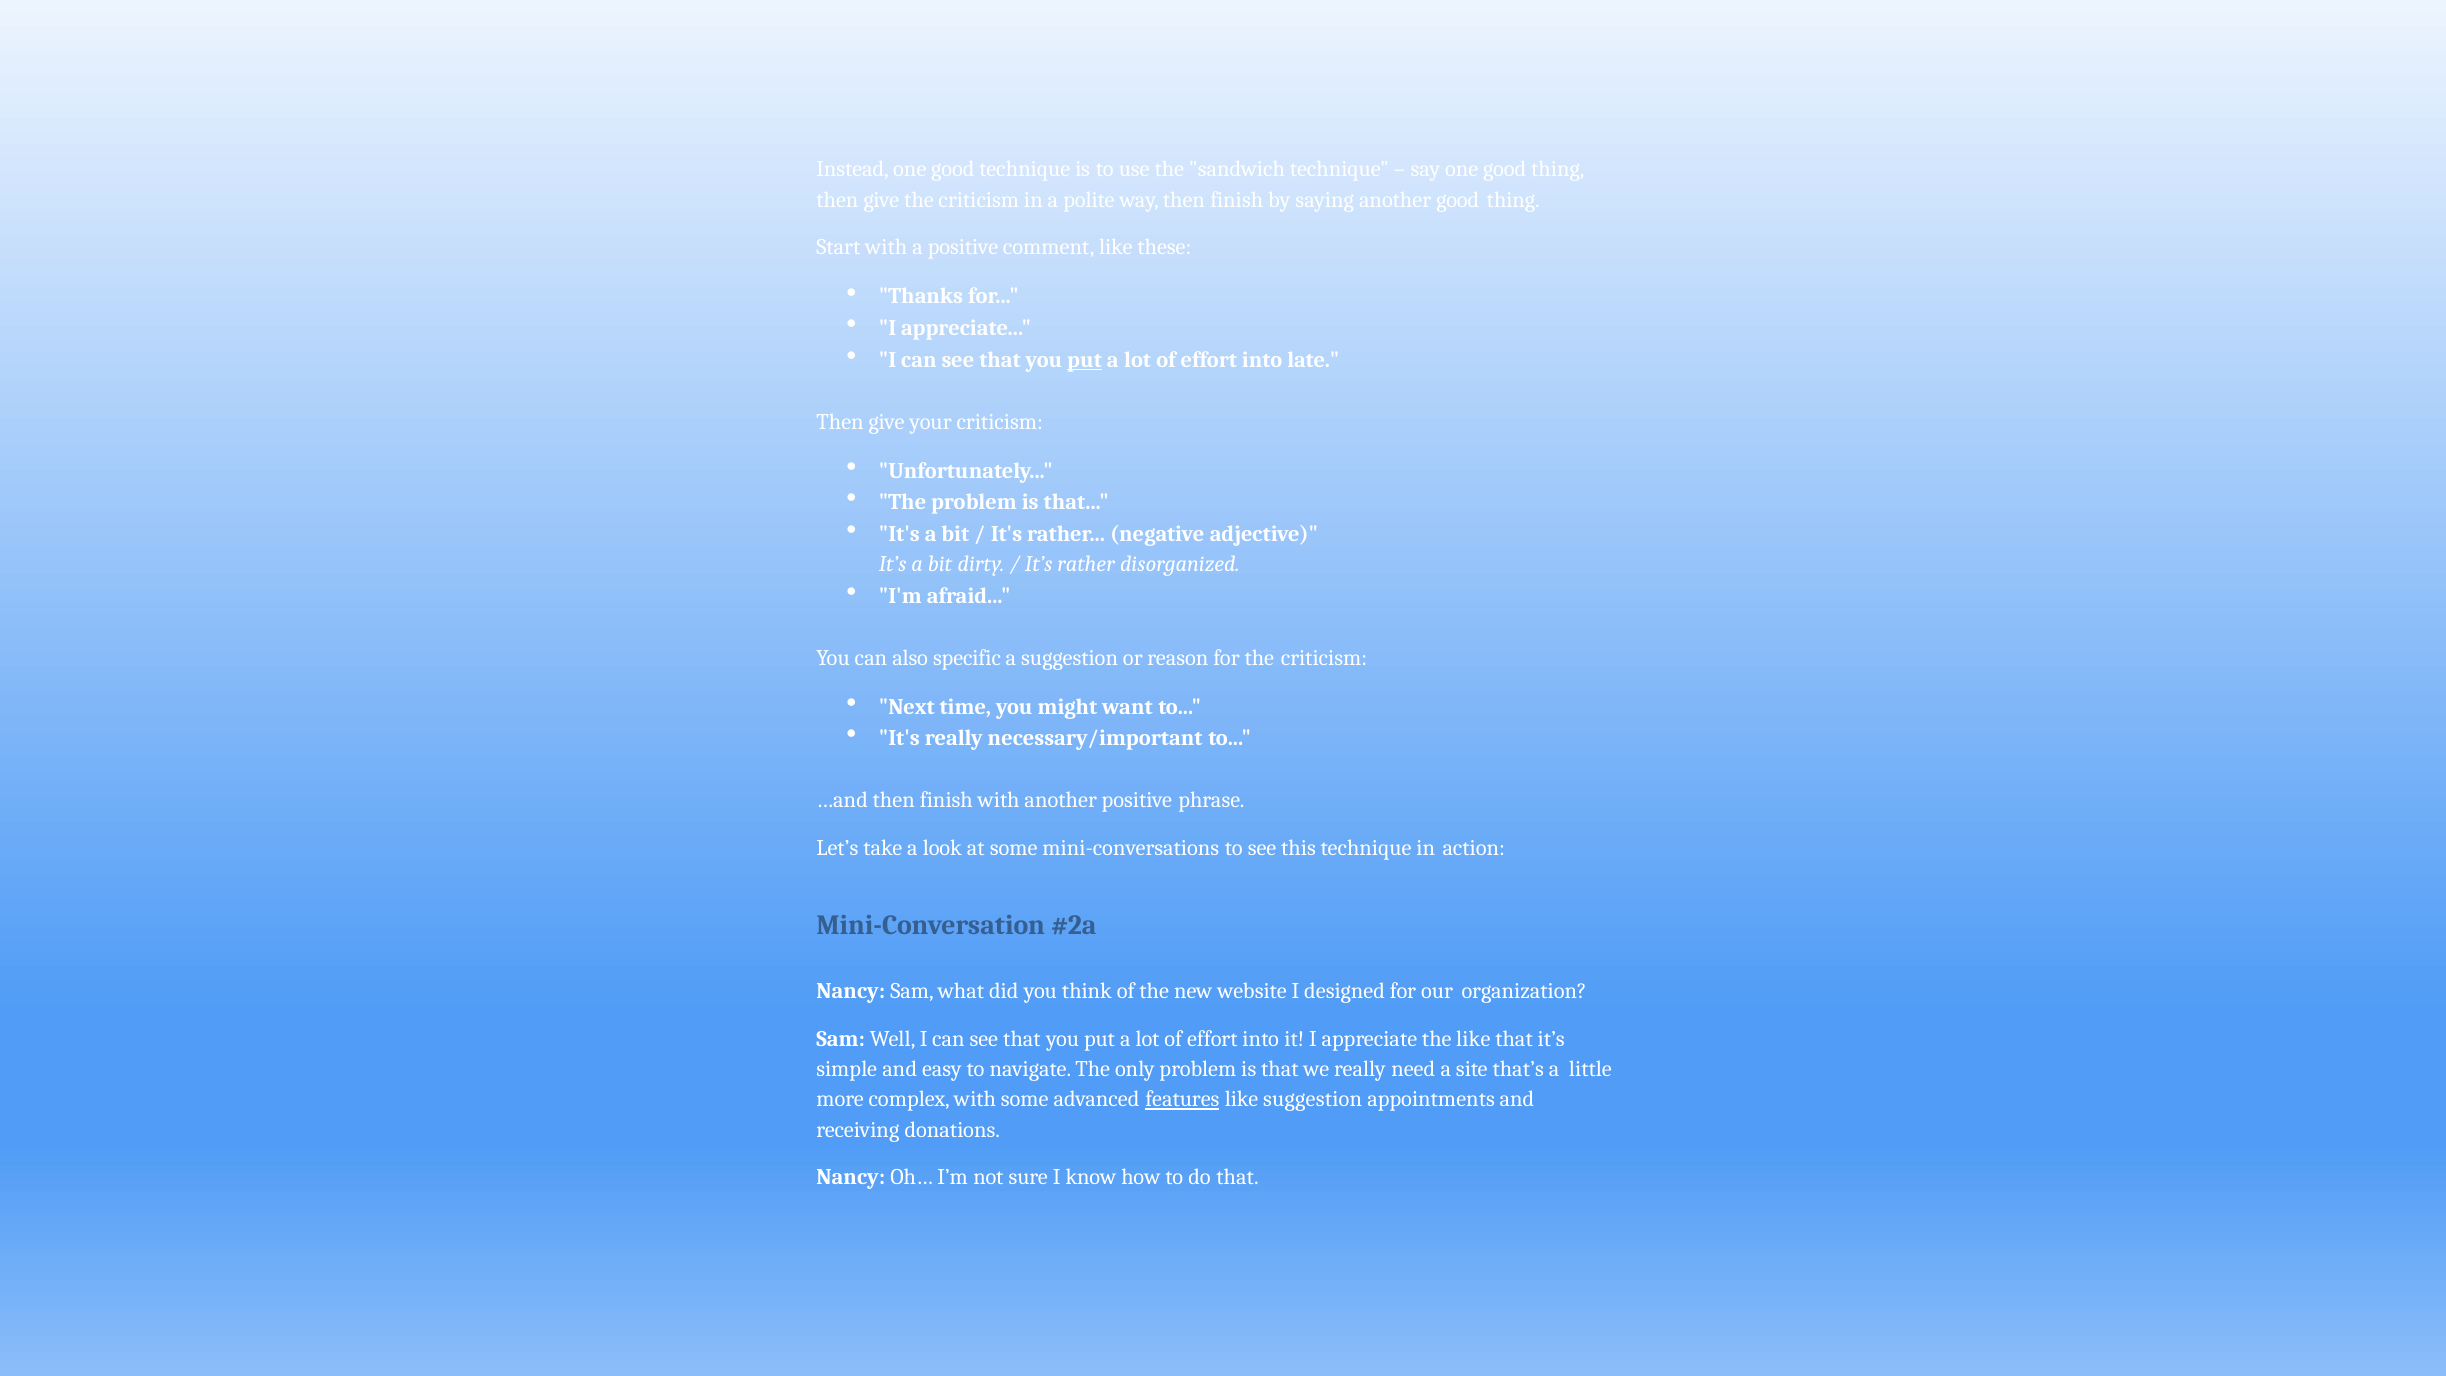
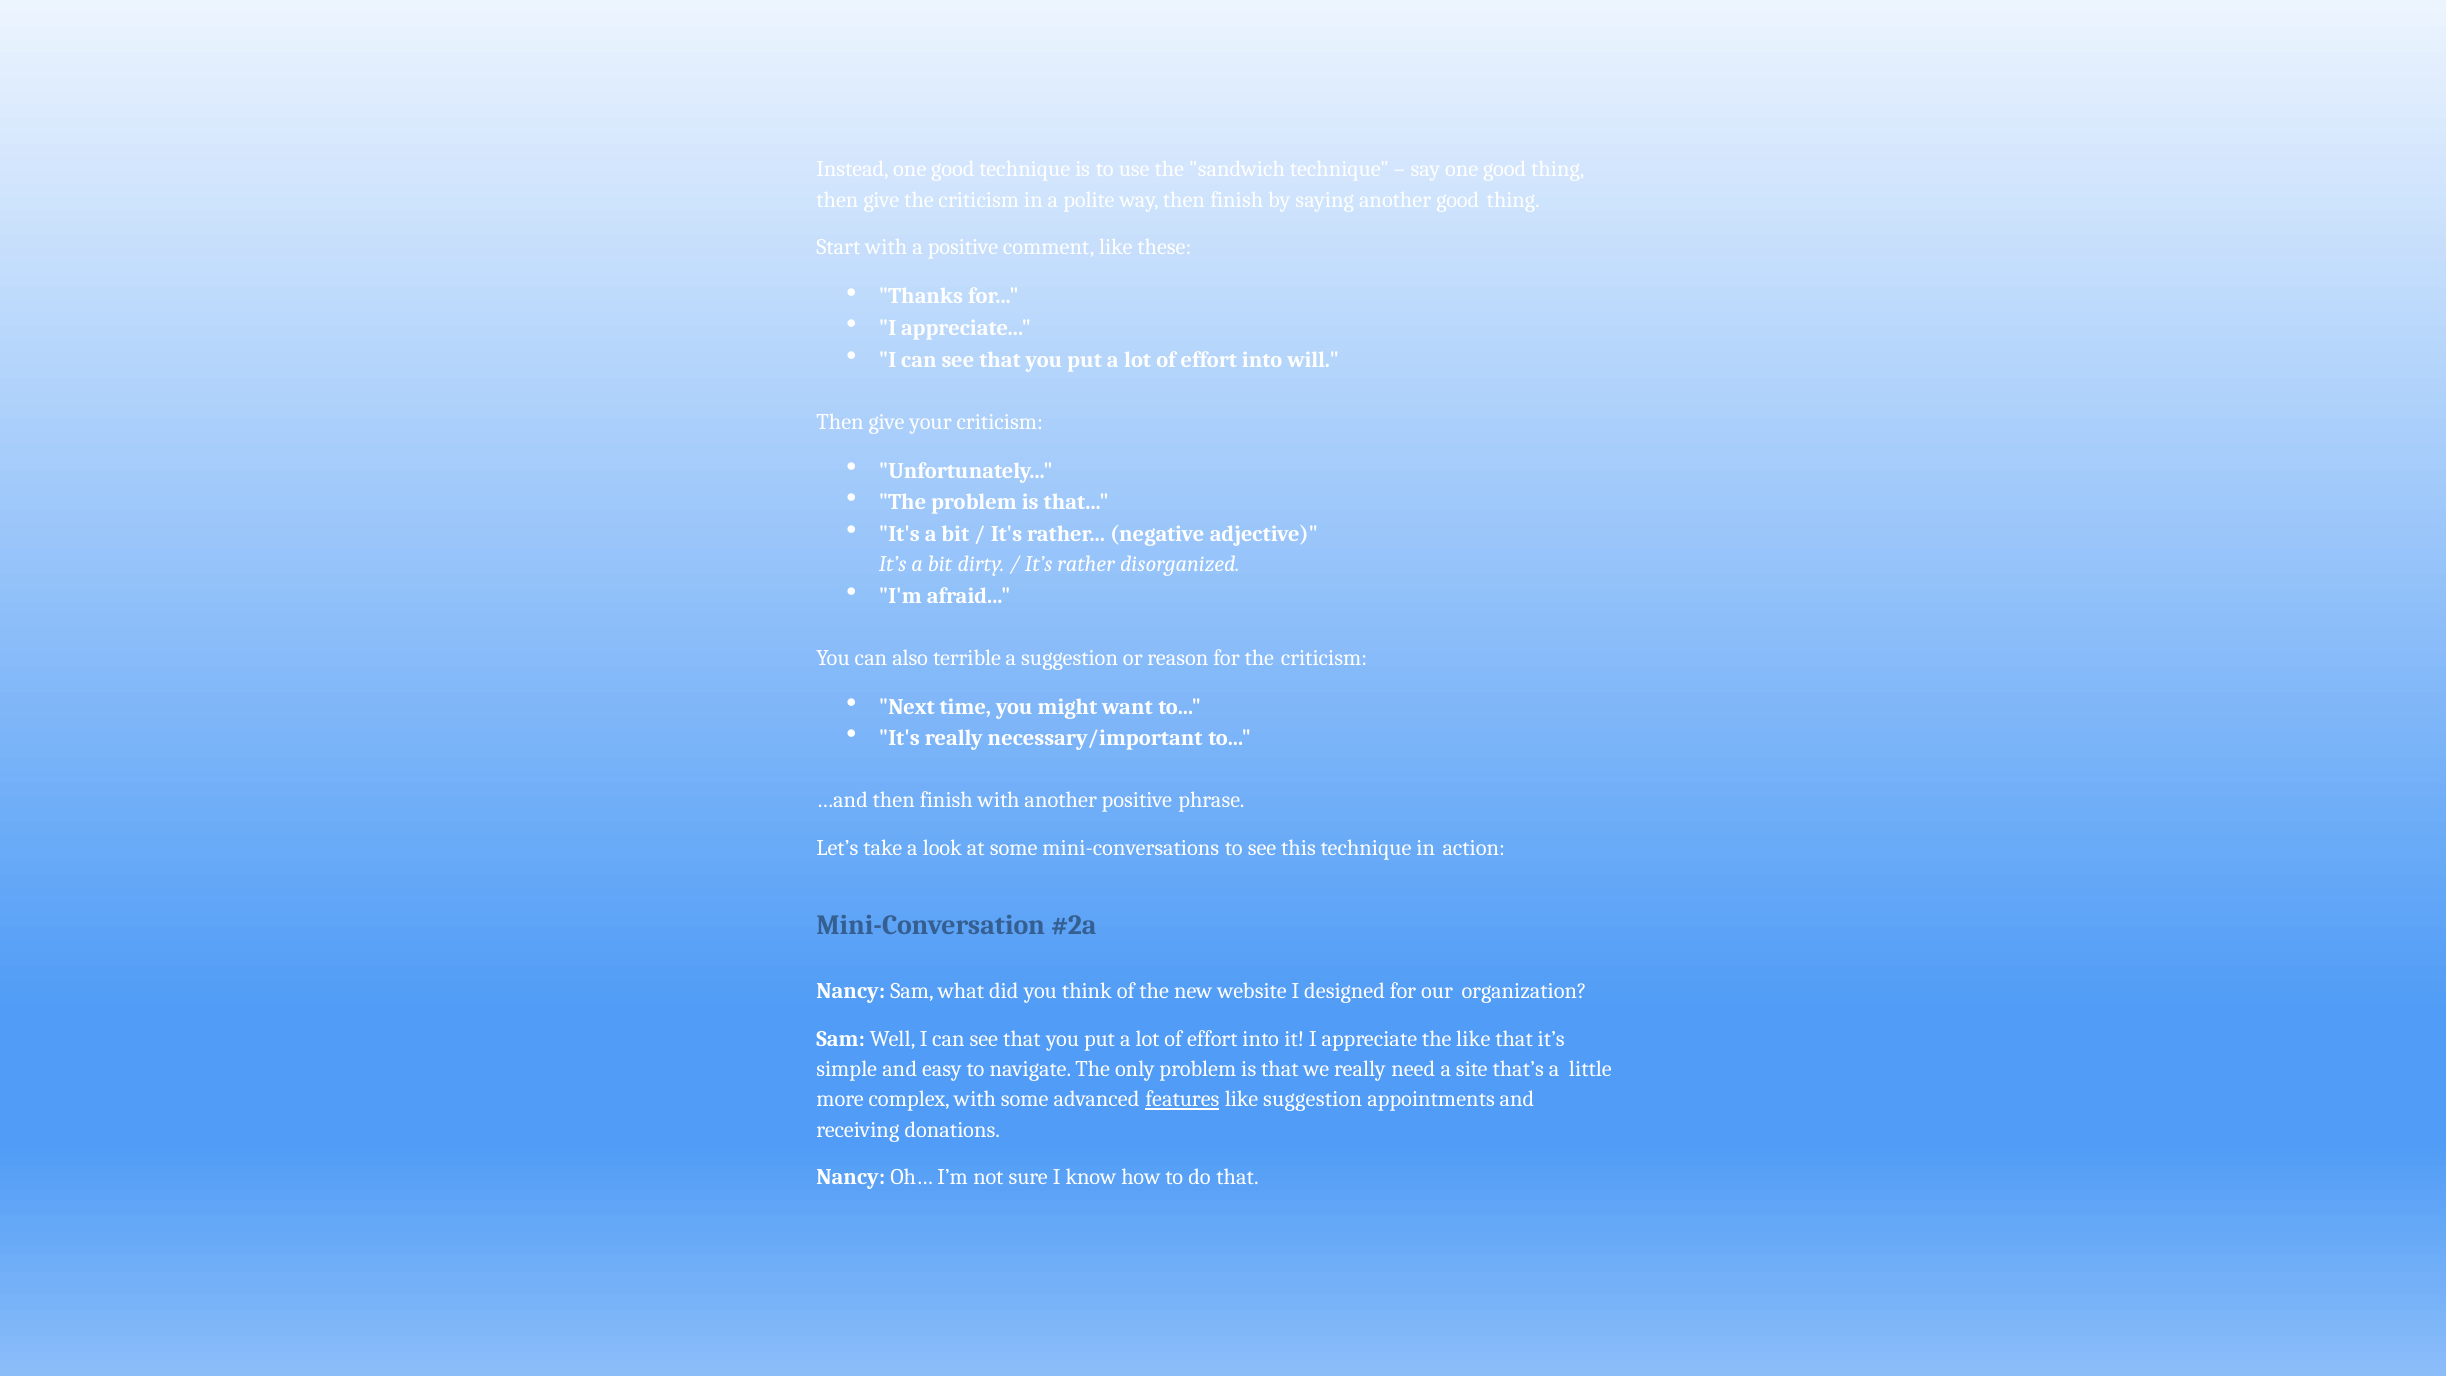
put at (1085, 360) underline: present -> none
late: late -> will
specific: specific -> terrible
